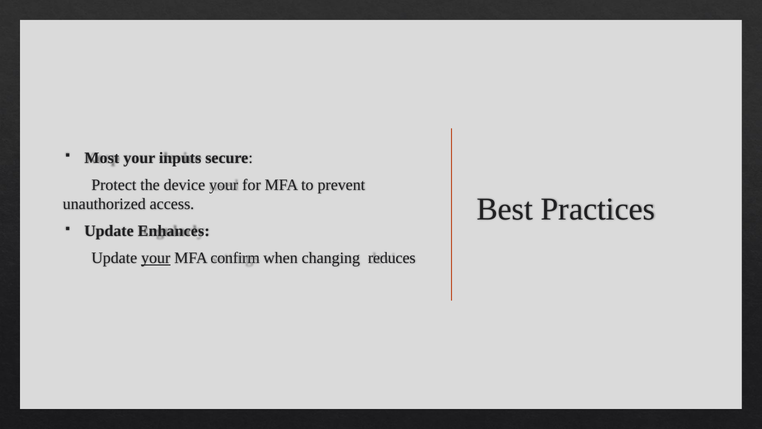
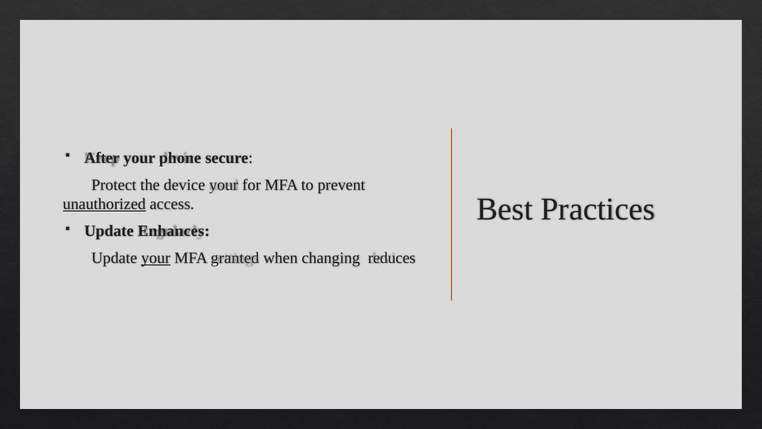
Most: Most -> After
inputs: inputs -> phone
unauthorized underline: none -> present
confirm: confirm -> granted
